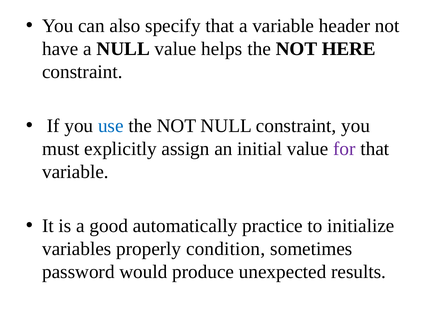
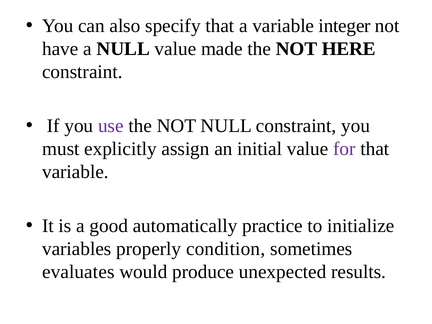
header: header -> integer
helps: helps -> made
use colour: blue -> purple
password: password -> evaluates
